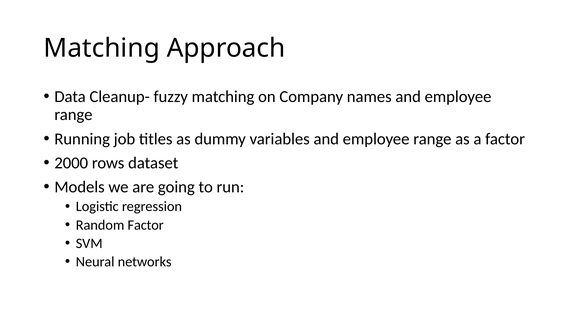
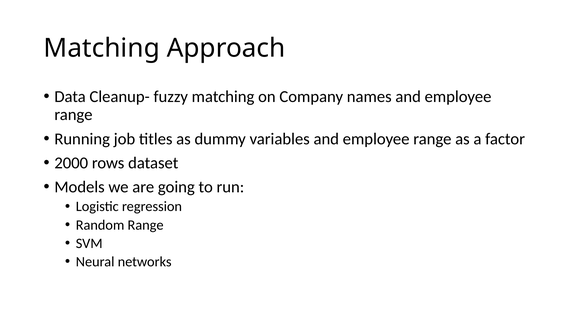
Random Factor: Factor -> Range
